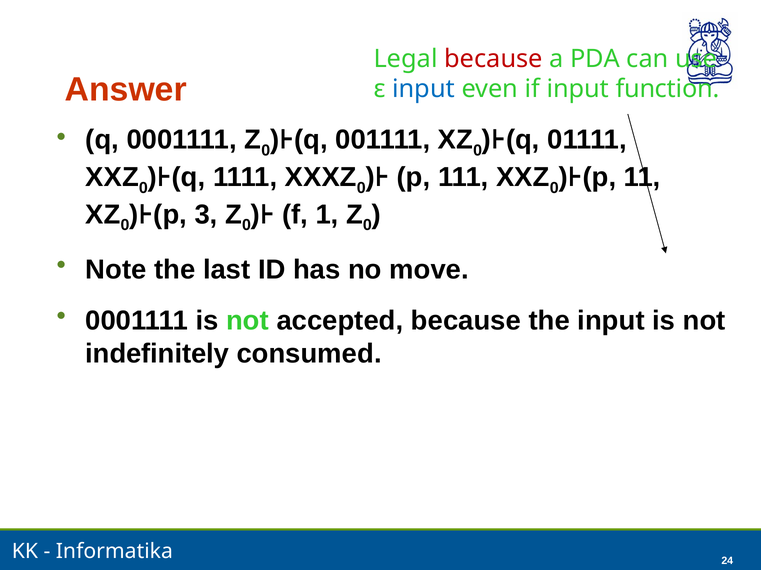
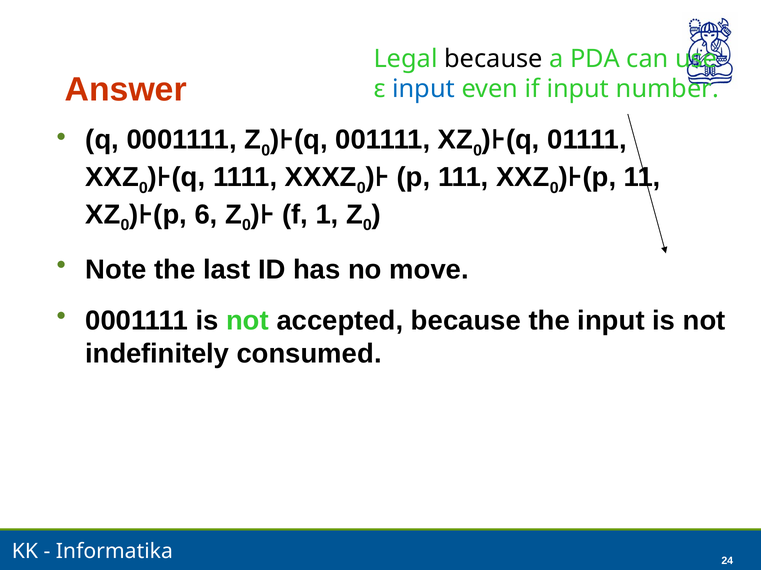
because at (494, 59) colour: red -> black
function: function -> number
3: 3 -> 6
